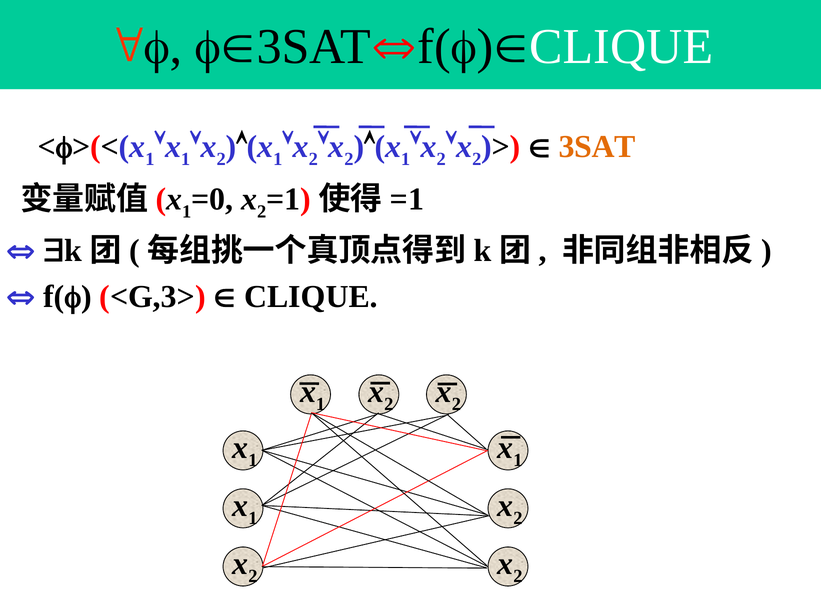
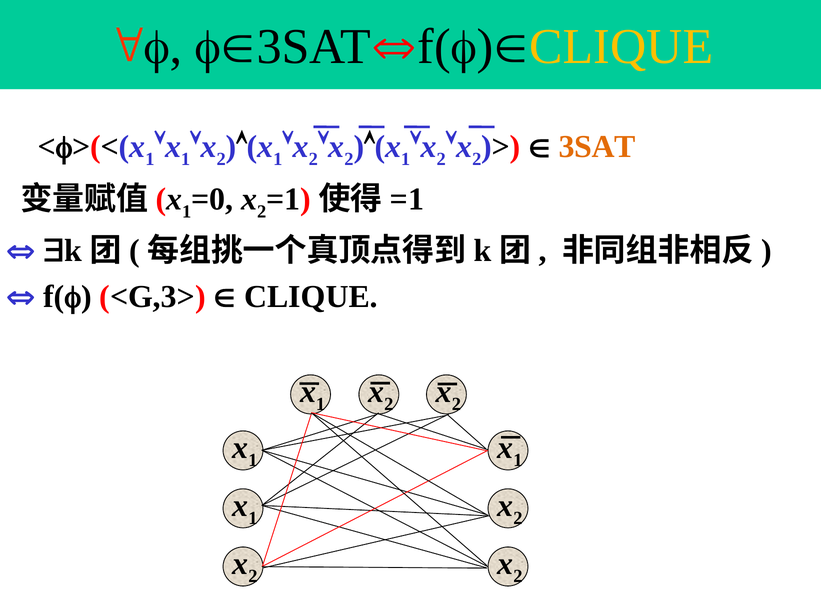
CLIQUE at (621, 47) colour: white -> yellow
